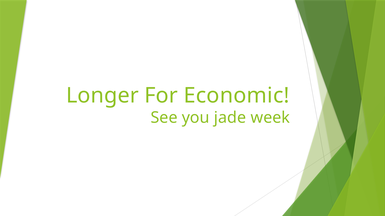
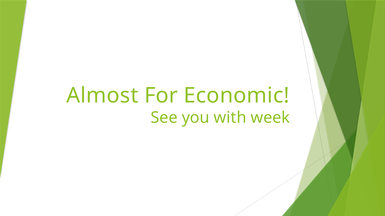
Longer: Longer -> Almost
jade: jade -> with
